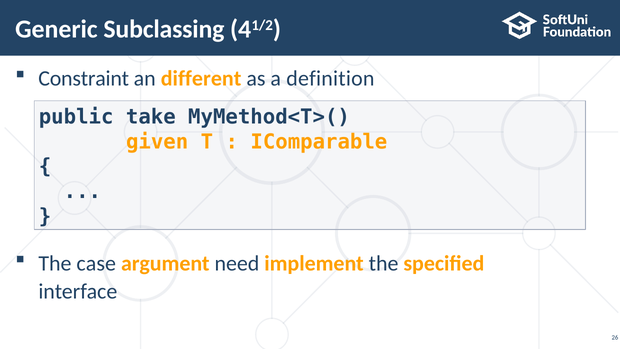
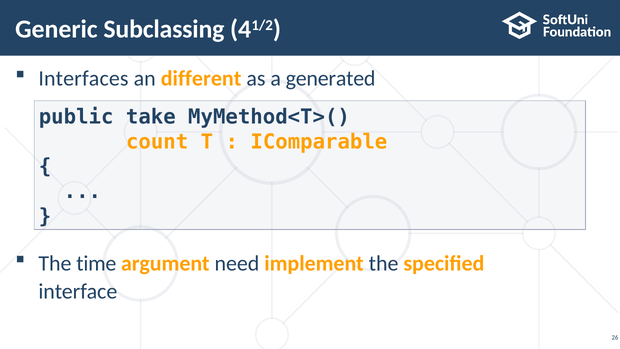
Constraint: Constraint -> Interfaces
definition: definition -> generated
given: given -> count
case: case -> time
